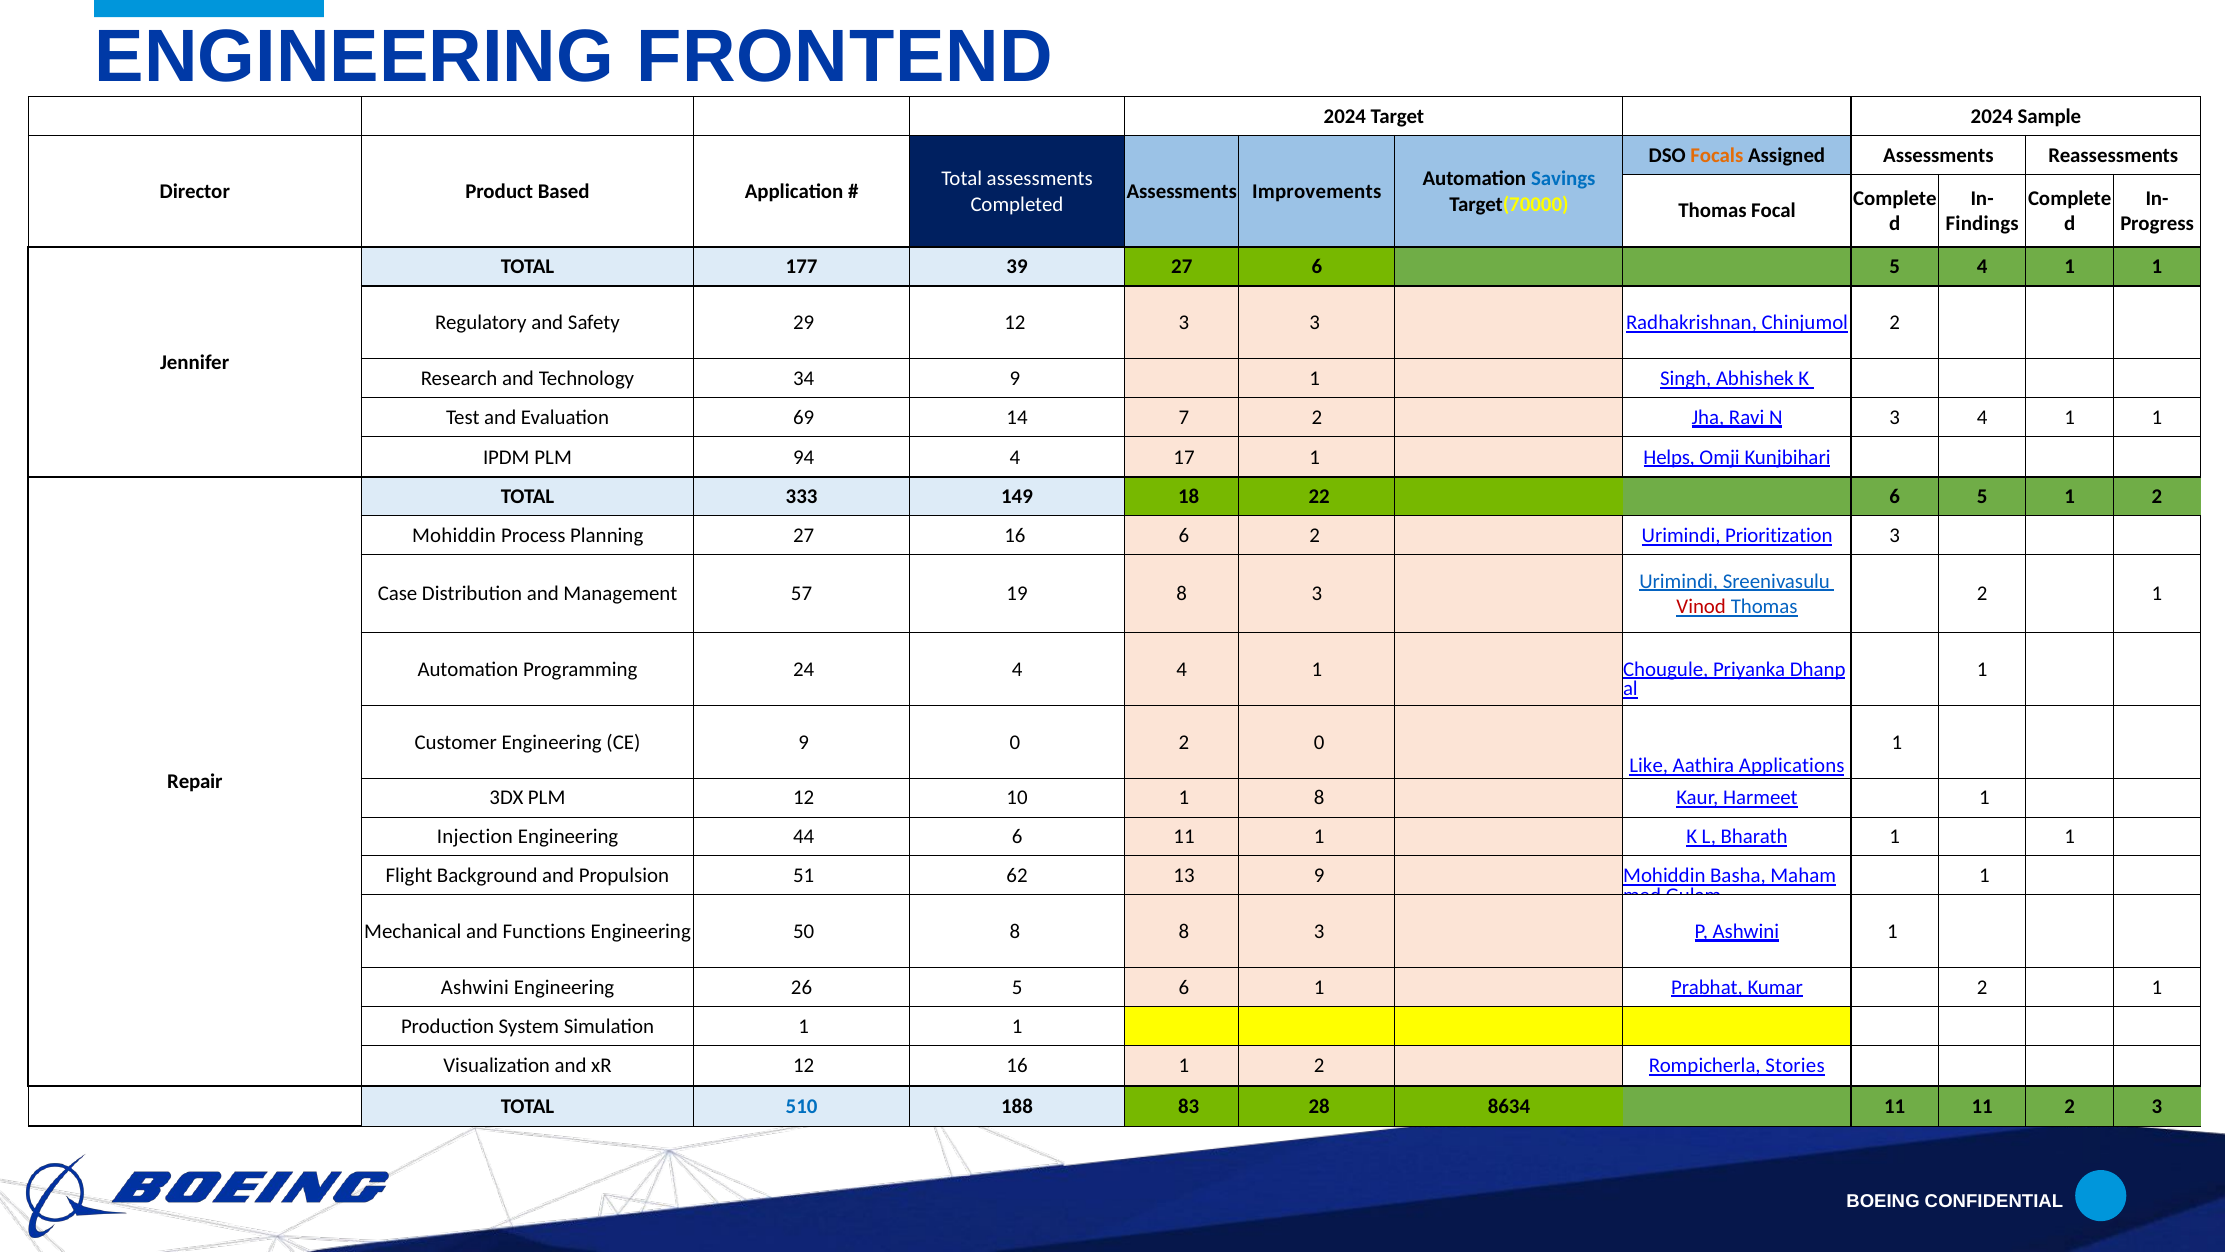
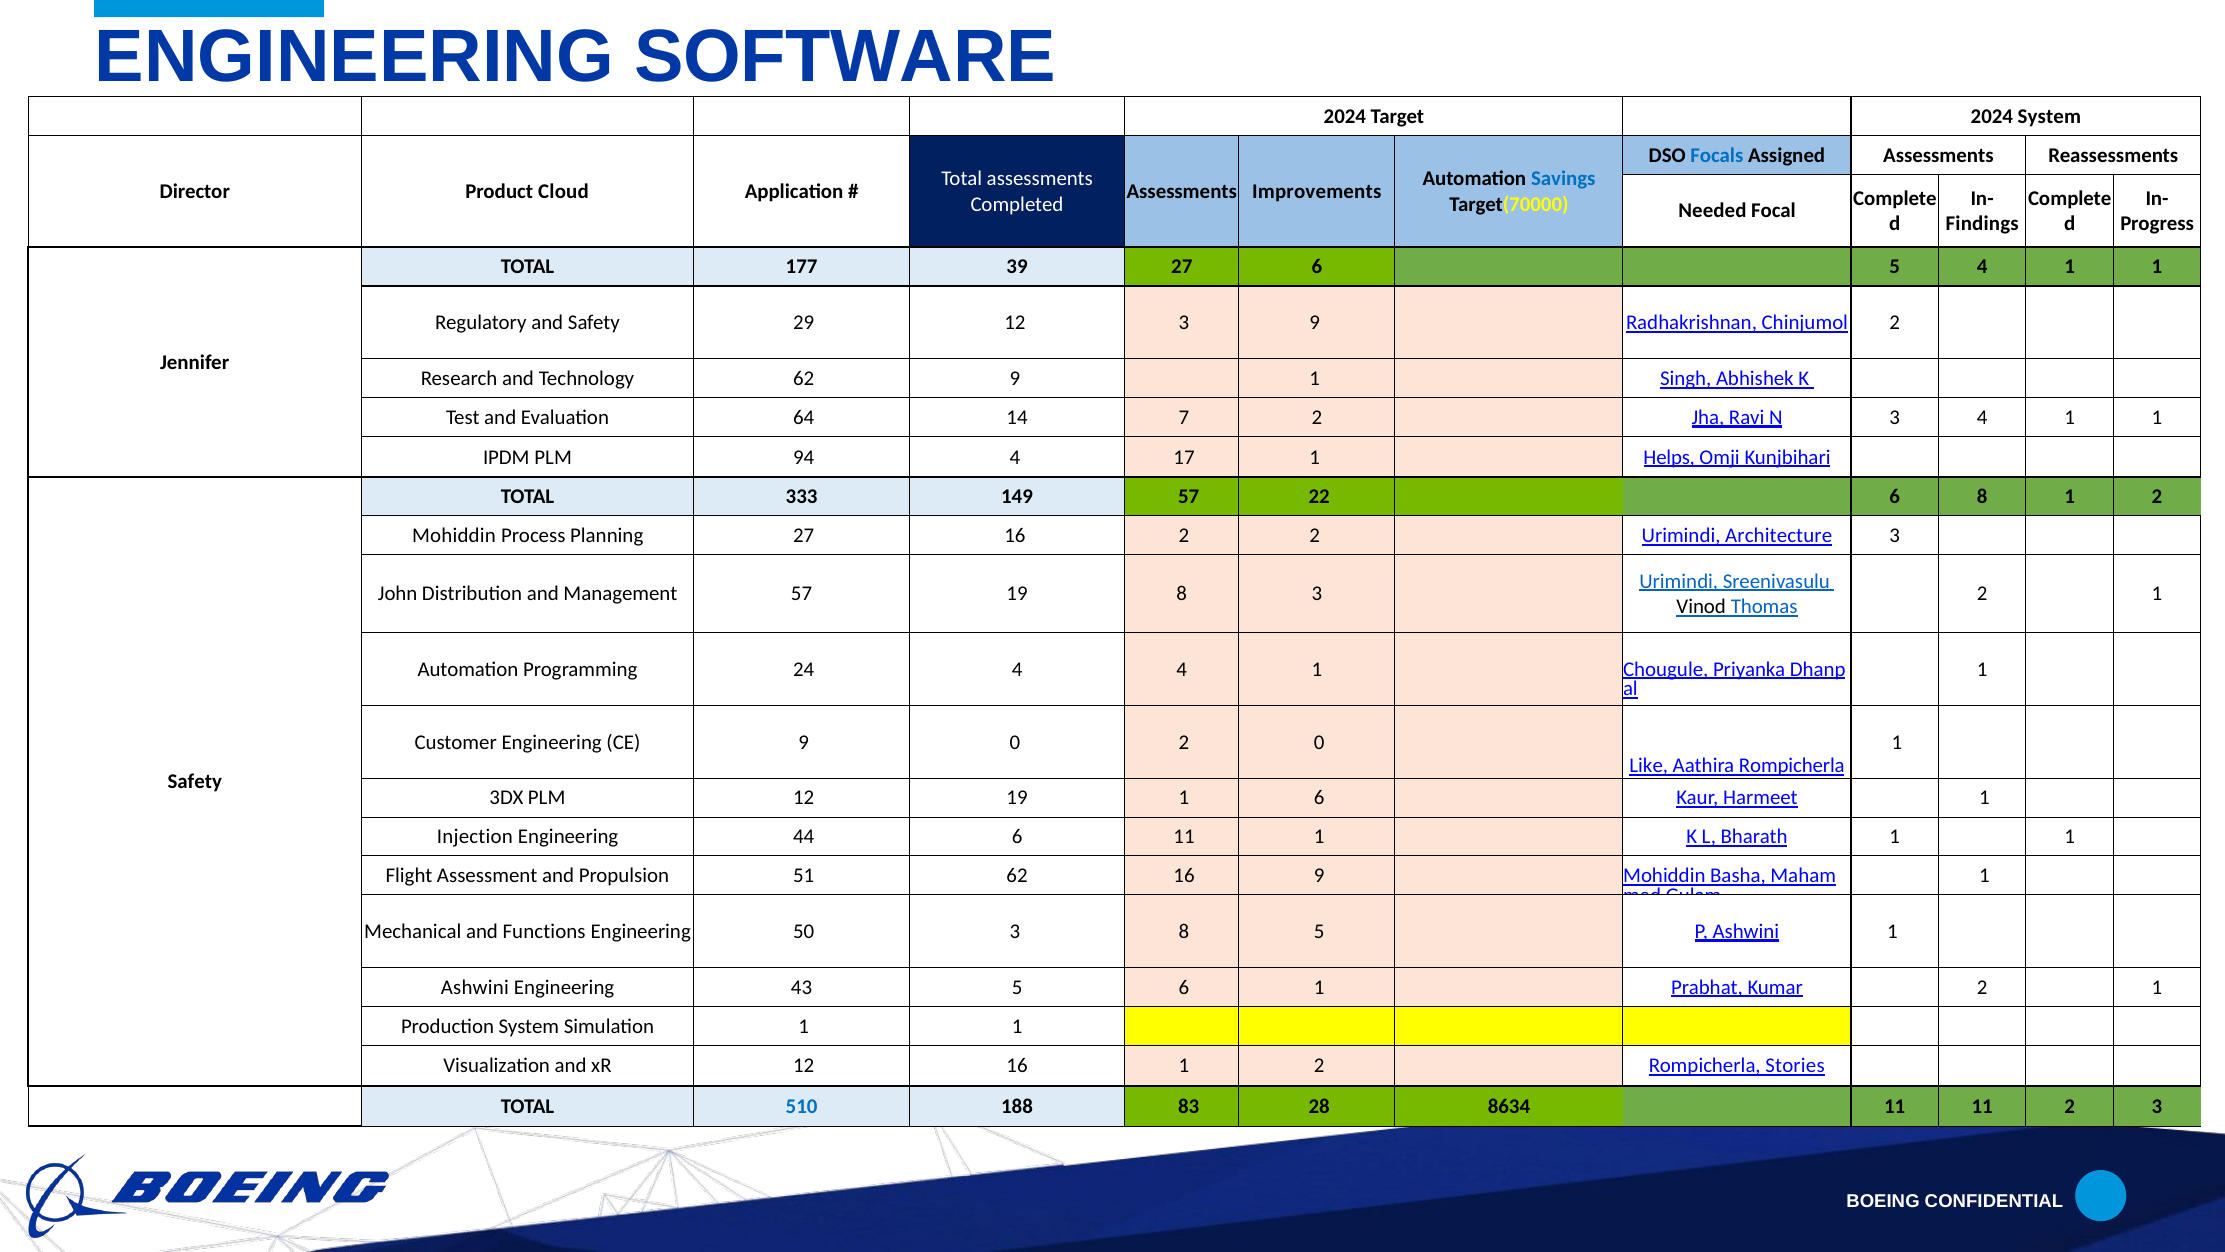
FRONTEND: FRONTEND -> SOFTWARE
2024 Sample: Sample -> System
Focals colour: orange -> blue
Based: Based -> Cloud
Thomas at (1712, 211): Thomas -> Needed
3 3: 3 -> 9
Technology 34: 34 -> 62
69: 69 -> 64
149 18: 18 -> 57
22 6 5: 5 -> 8
16 6: 6 -> 2
Prioritization: Prioritization -> Architecture
Case: Case -> John
Vinod colour: red -> black
Aathira Applications: Applications -> Rompicherla
Repair at (195, 781): Repair -> Safety
12 10: 10 -> 19
1 8: 8 -> 6
Background: Background -> Assessment
62 13: 13 -> 16
50 8: 8 -> 3
3 at (1319, 931): 3 -> 5
26: 26 -> 43
